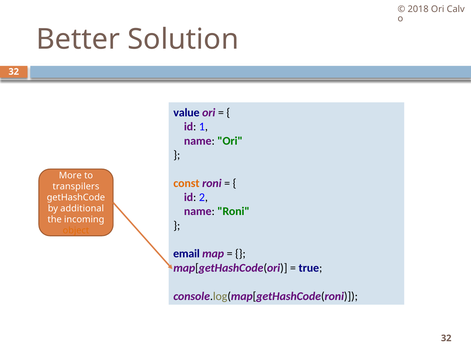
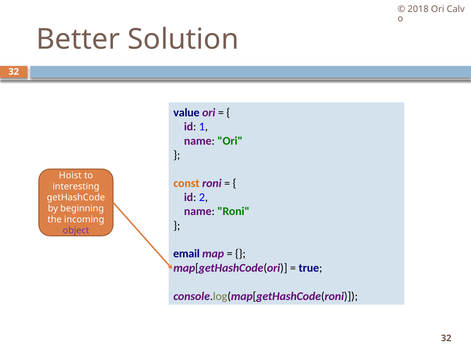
More: More -> Hoist
transpilers: transpilers -> interesting
additional: additional -> beginning
object colour: orange -> purple
